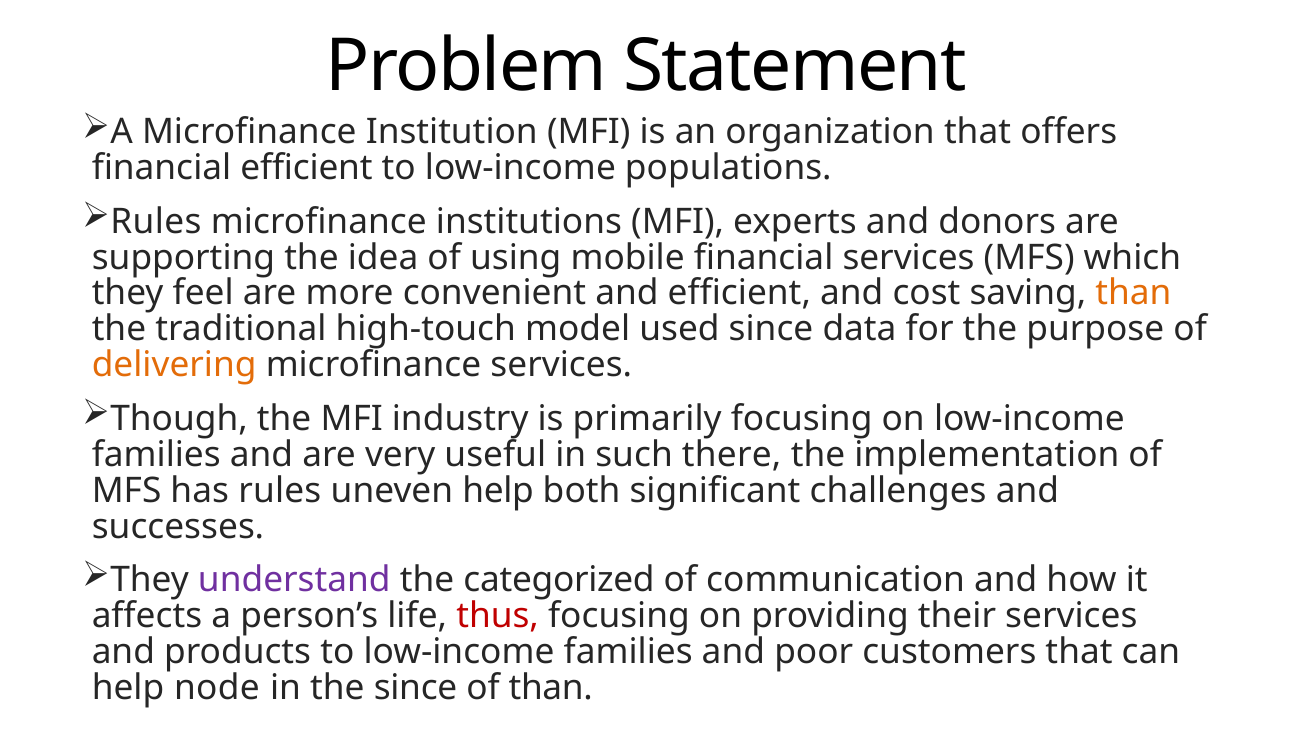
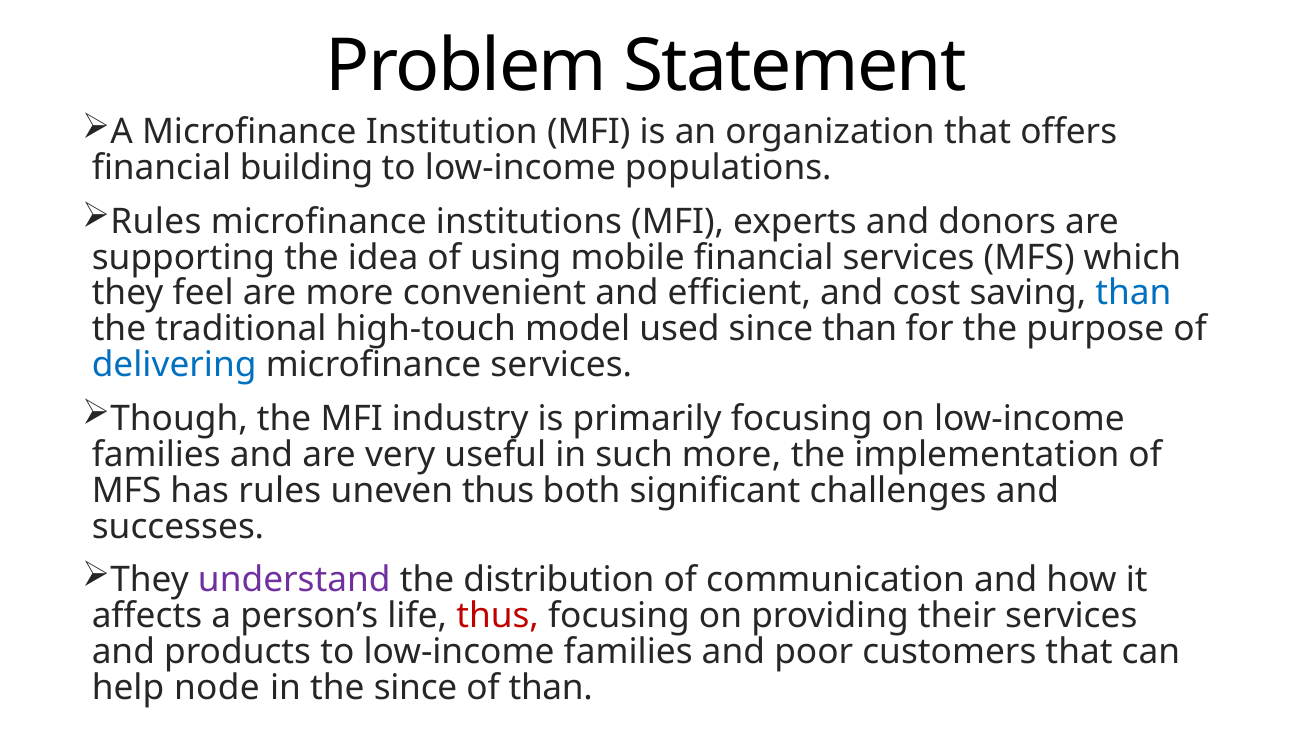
financial efficient: efficient -> building
than at (1133, 293) colour: orange -> blue
since data: data -> than
delivering colour: orange -> blue
such there: there -> more
uneven help: help -> thus
categorized: categorized -> distribution
